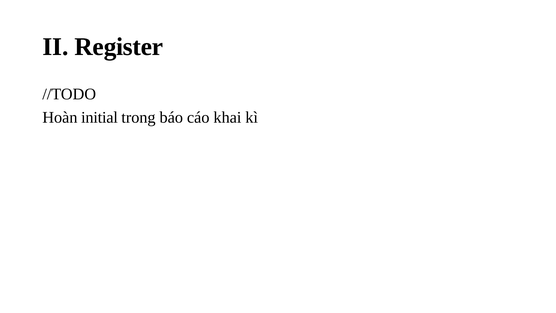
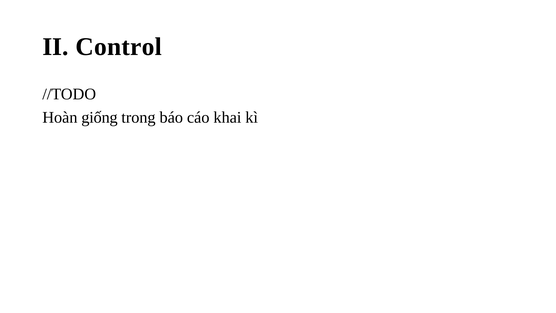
Register: Register -> Control
initial: initial -> giống
